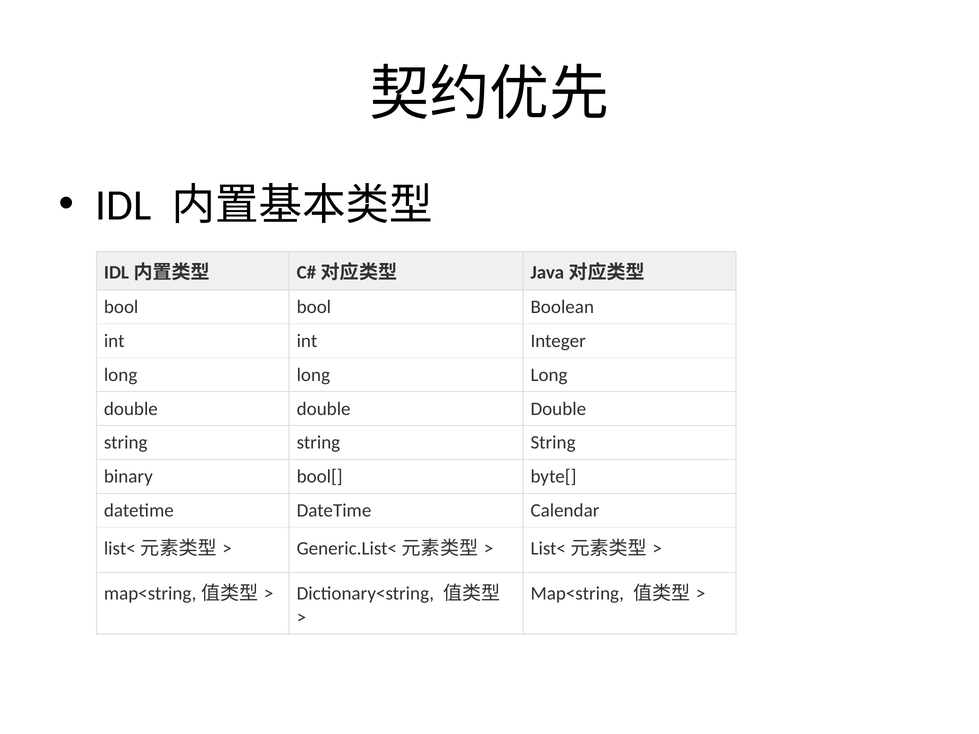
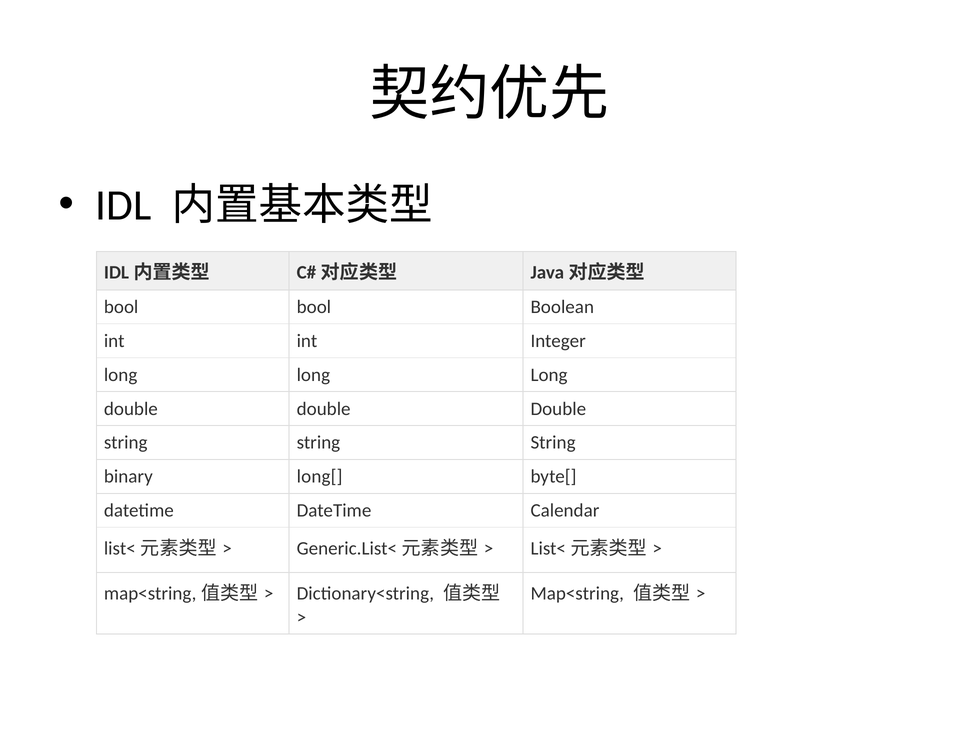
bool[: bool[ -> long[
